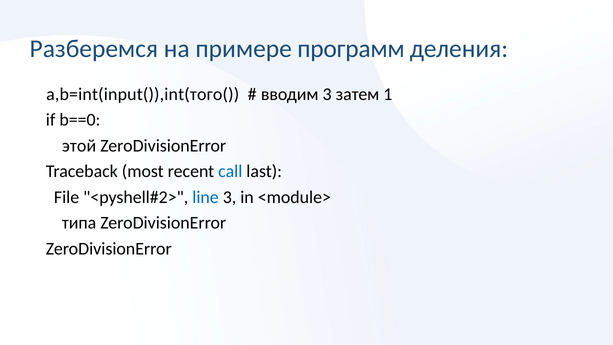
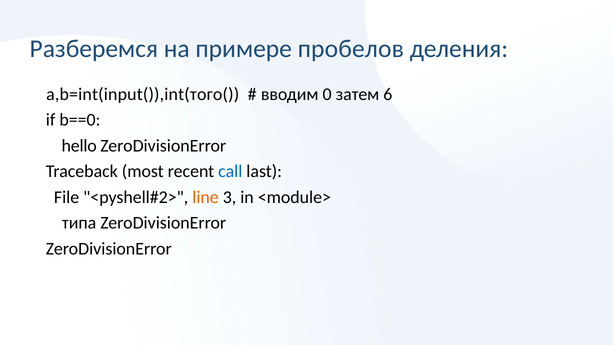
программ: программ -> пробелов
вводим 3: 3 -> 0
1: 1 -> 6
этой: этой -> hello
line colour: blue -> orange
